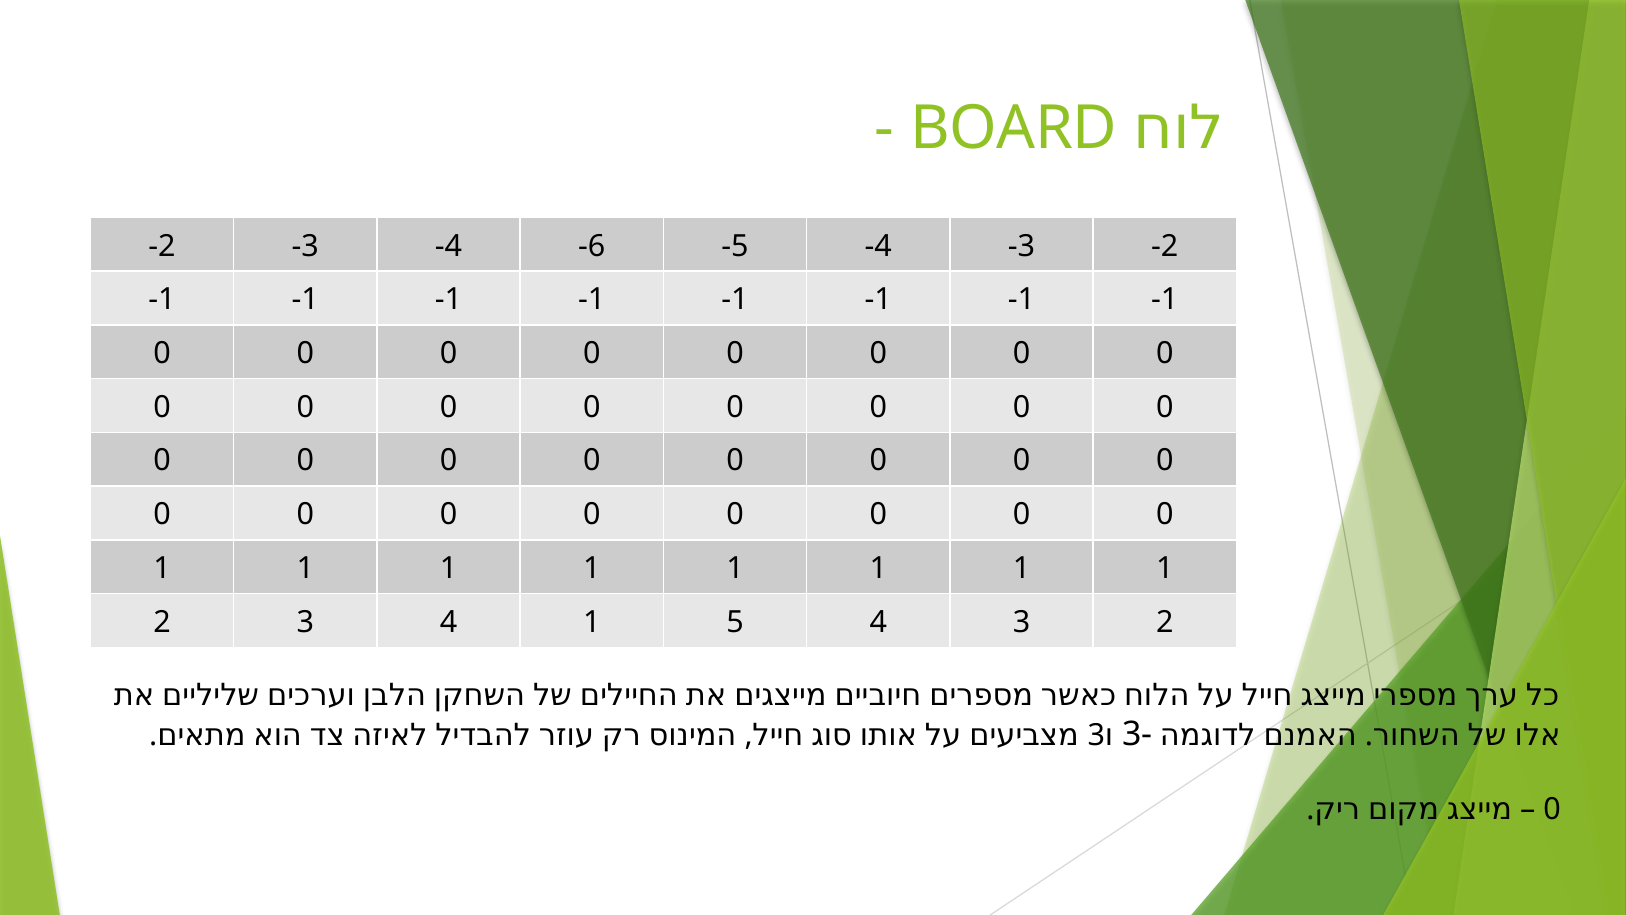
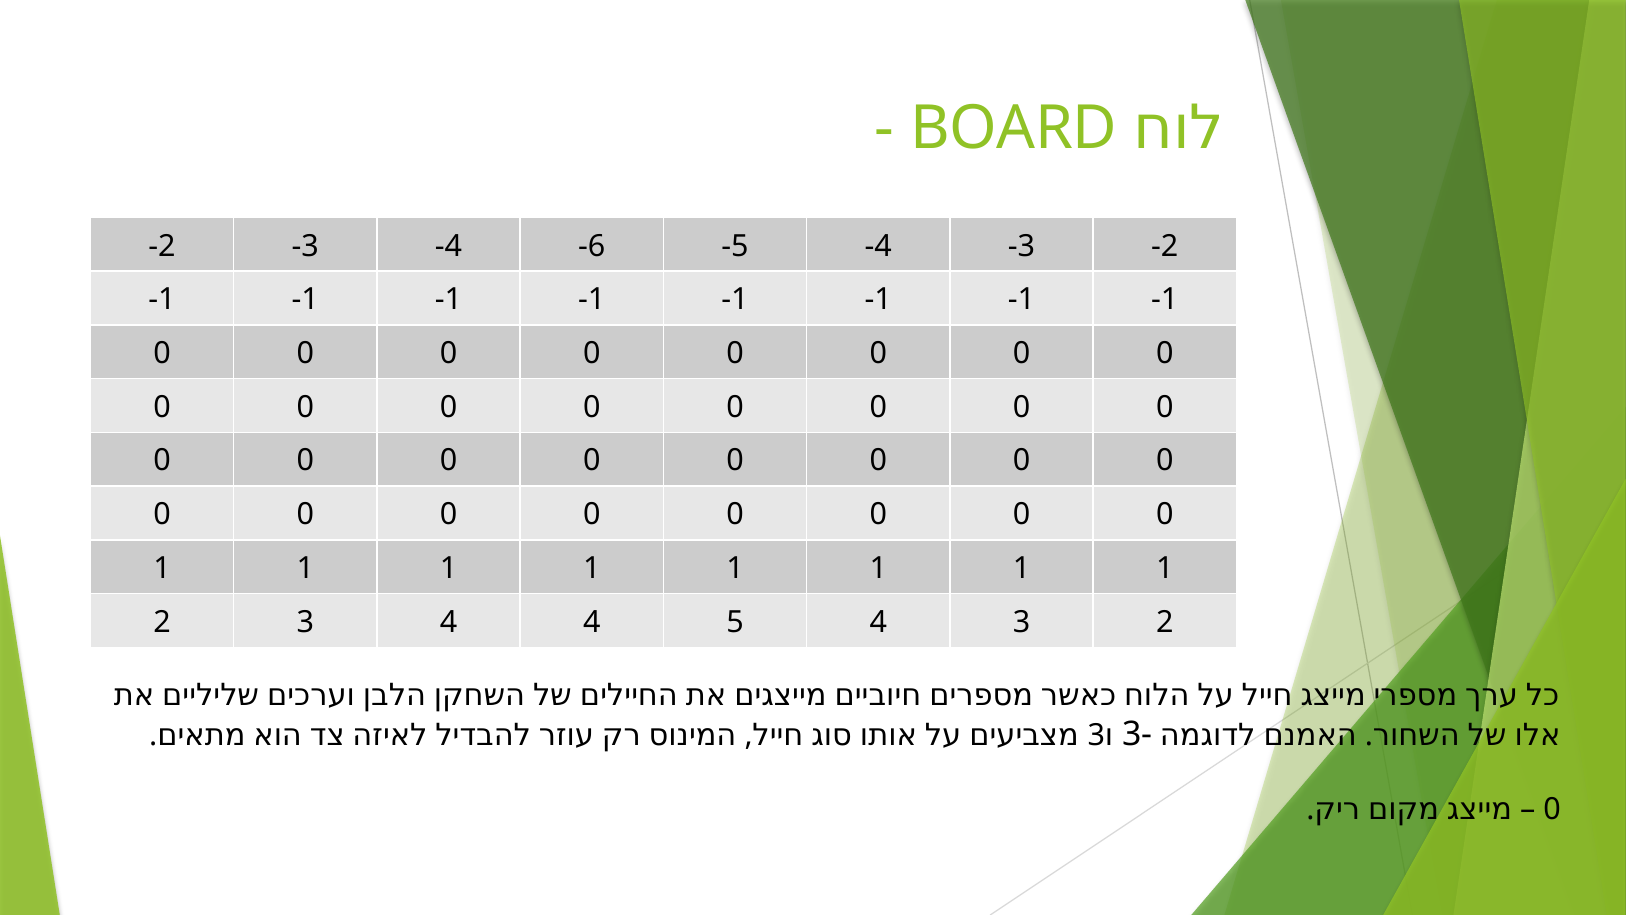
4 1: 1 -> 4
